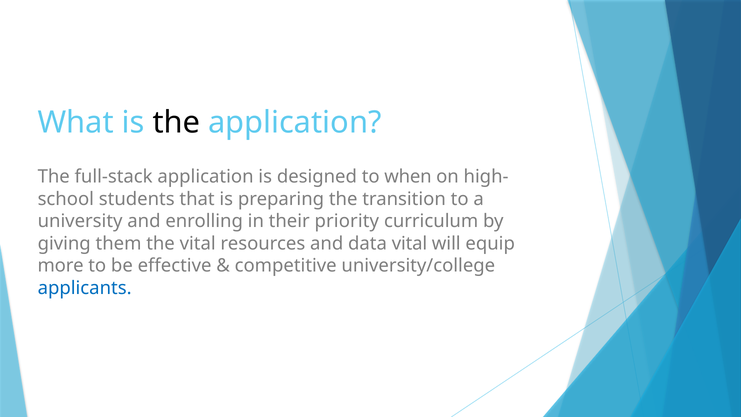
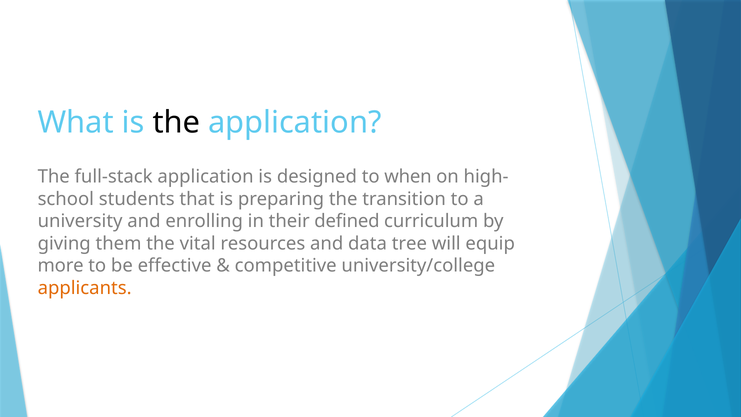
priority: priority -> defined
data vital: vital -> tree
applicants colour: blue -> orange
